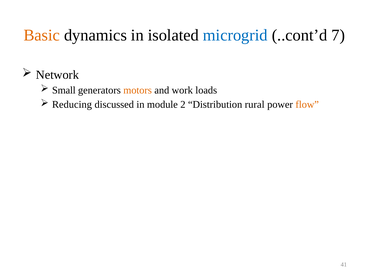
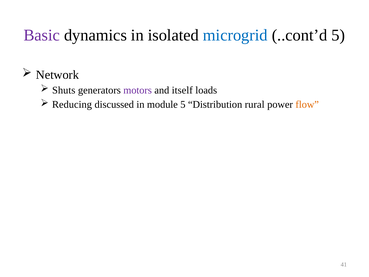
Basic colour: orange -> purple
..cont’d 7: 7 -> 5
Small: Small -> Shuts
motors colour: orange -> purple
work: work -> itself
module 2: 2 -> 5
